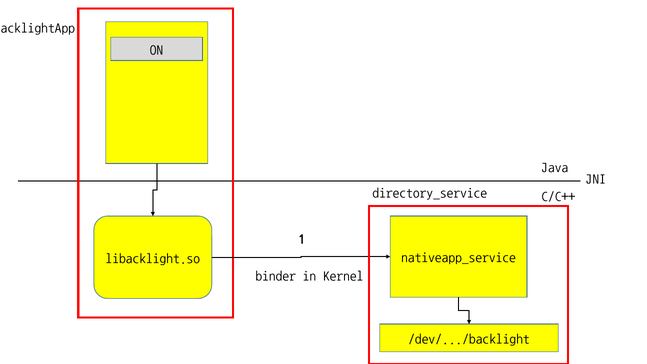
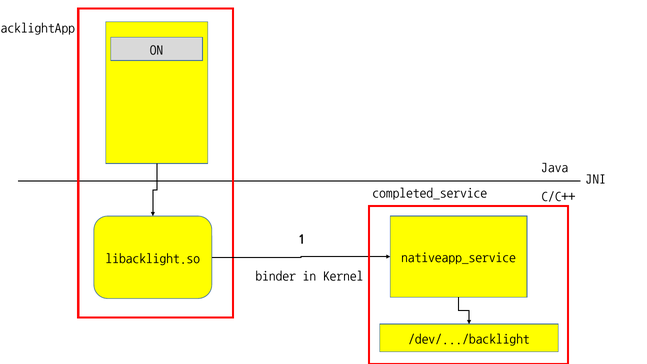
directory_service: directory_service -> completed_service
